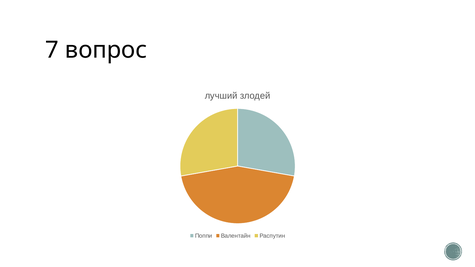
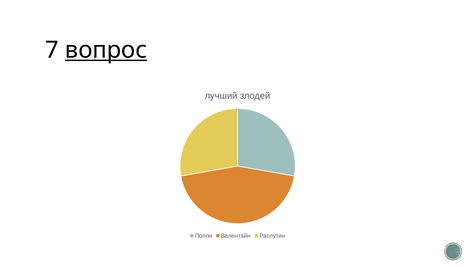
вопрос underline: none -> present
